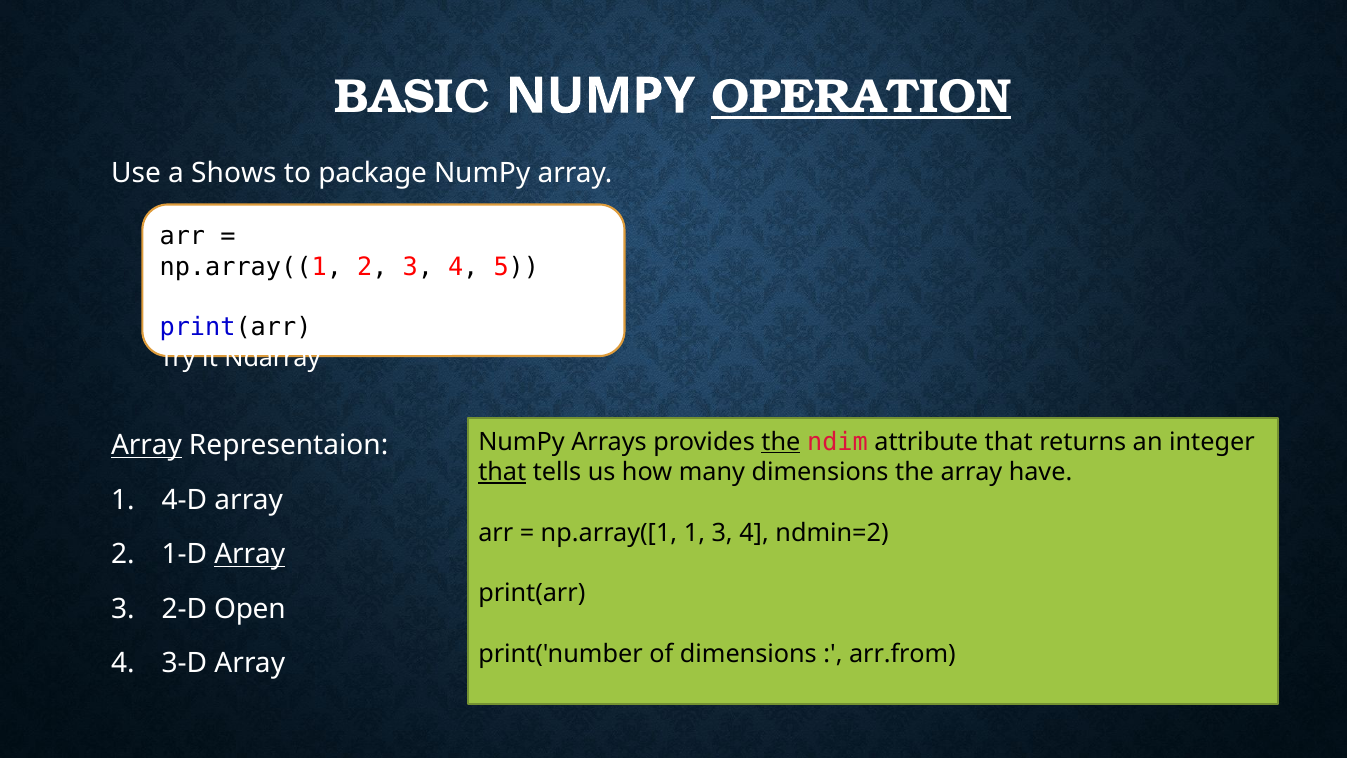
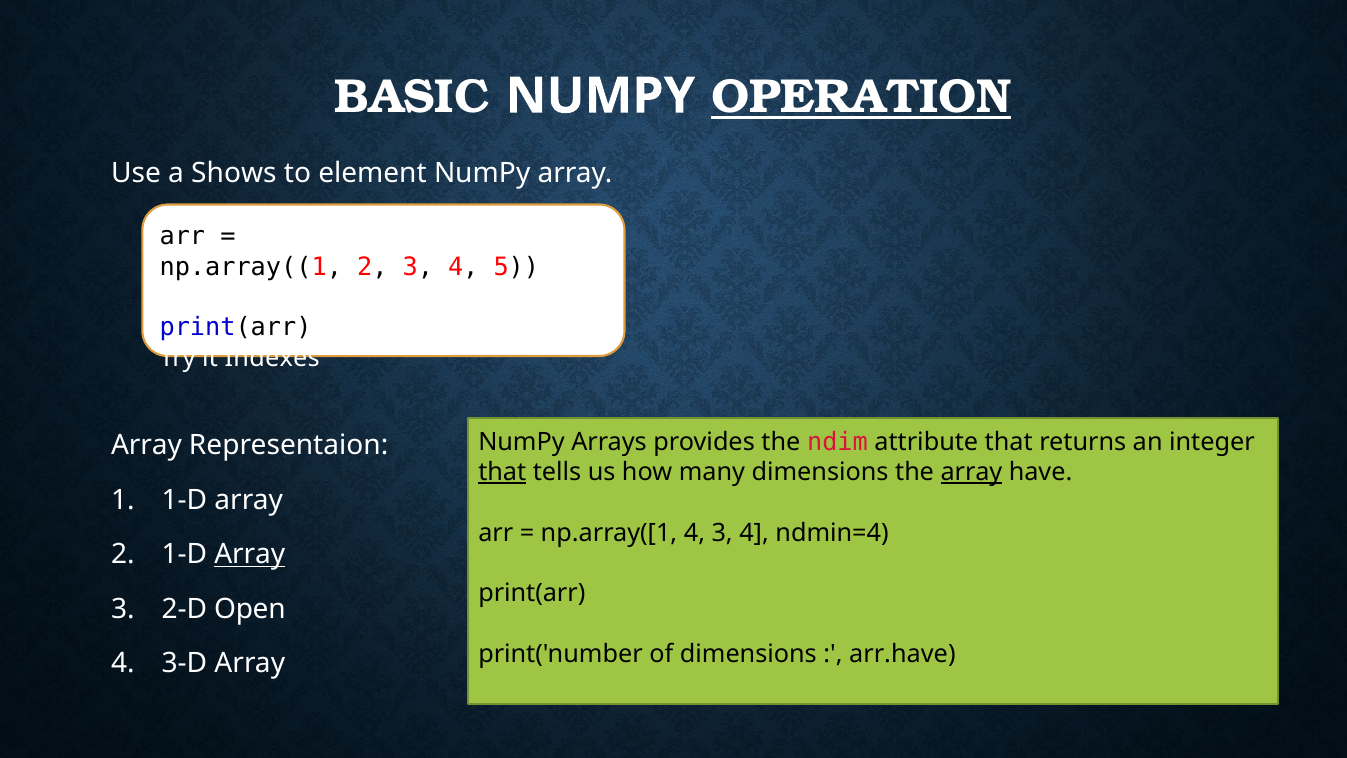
package: package -> element
Ndarray: Ndarray -> Indexes
the at (781, 442) underline: present -> none
Array at (146, 445) underline: present -> none
array at (971, 472) underline: none -> present
4-D at (184, 500): 4-D -> 1-D
np.array([1 1: 1 -> 4
ndmin=2: ndmin=2 -> ndmin=4
arr.from: arr.from -> arr.have
